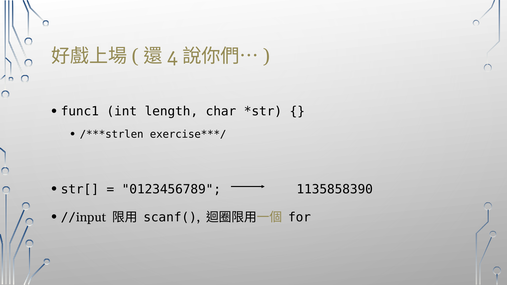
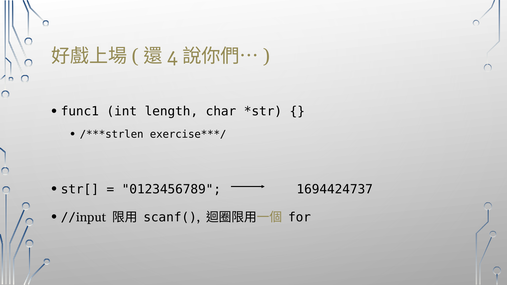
1135858390: 1135858390 -> 1694424737
